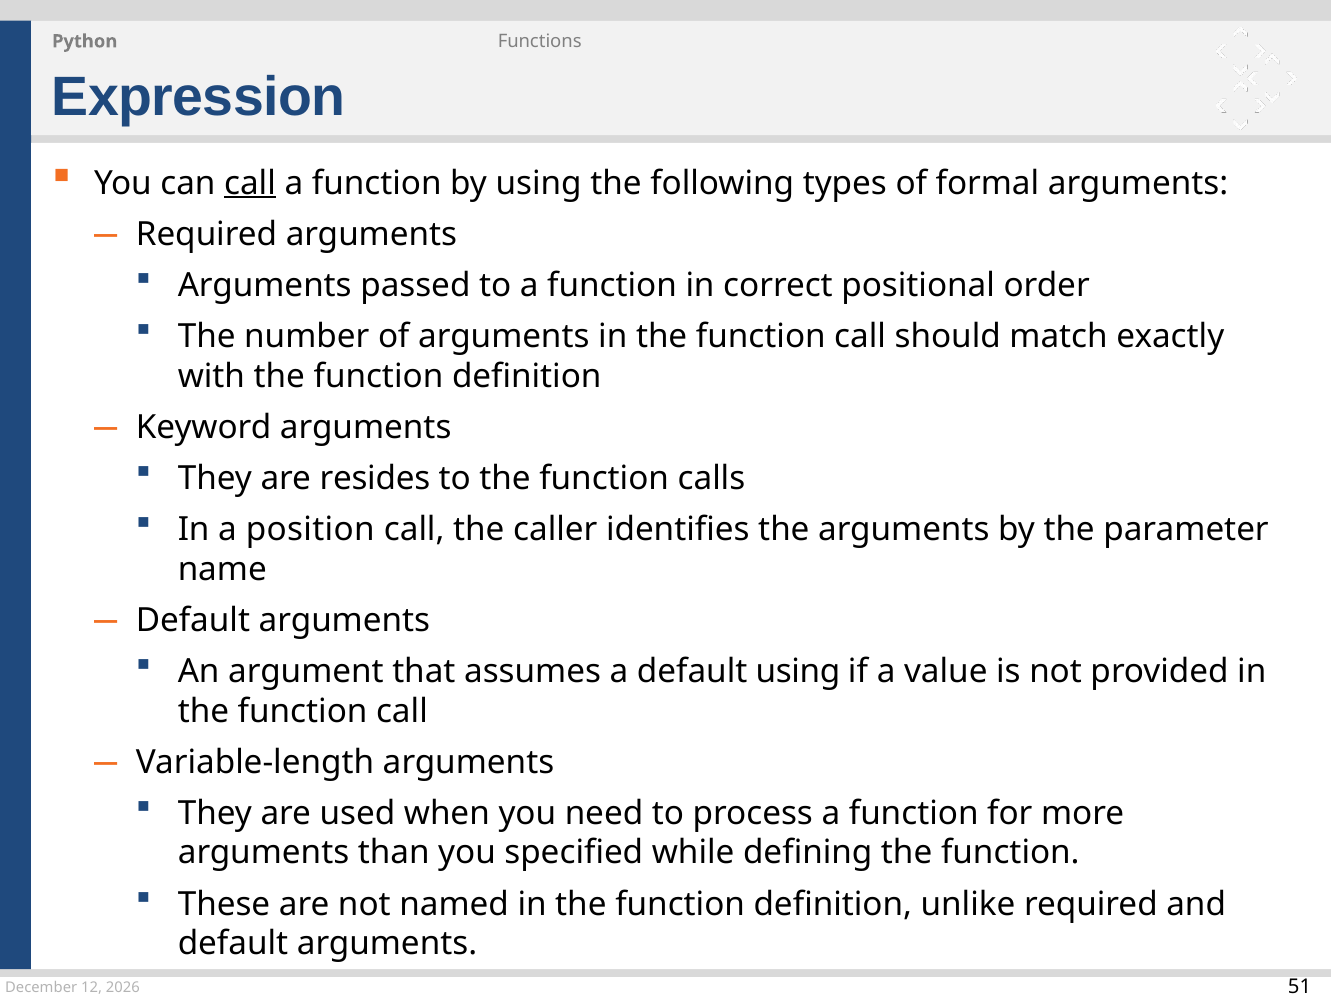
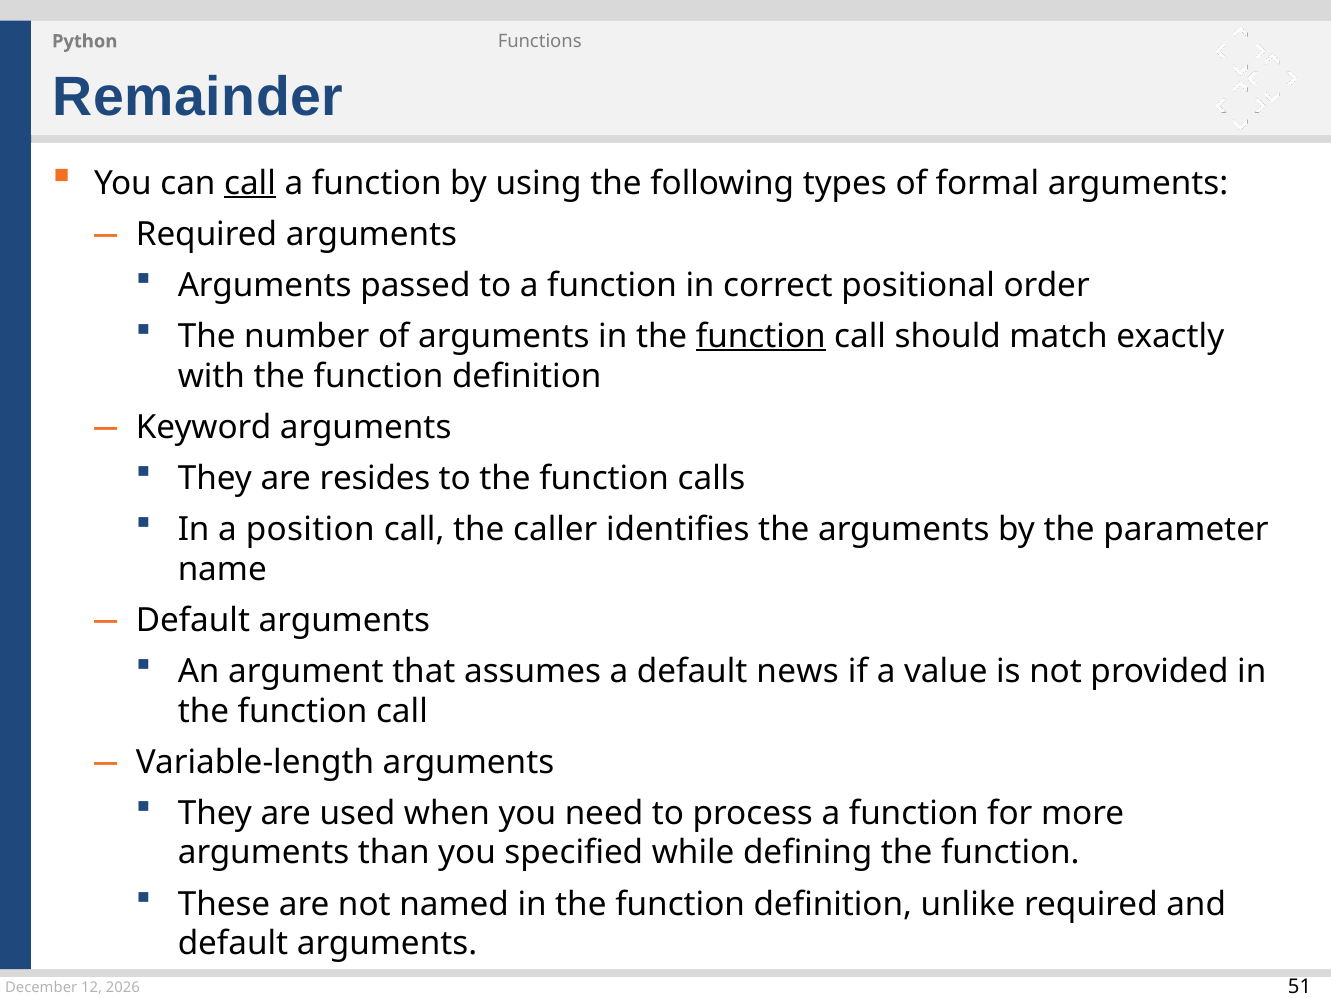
Expression: Expression -> Remainder
function at (761, 336) underline: none -> present
default using: using -> news
